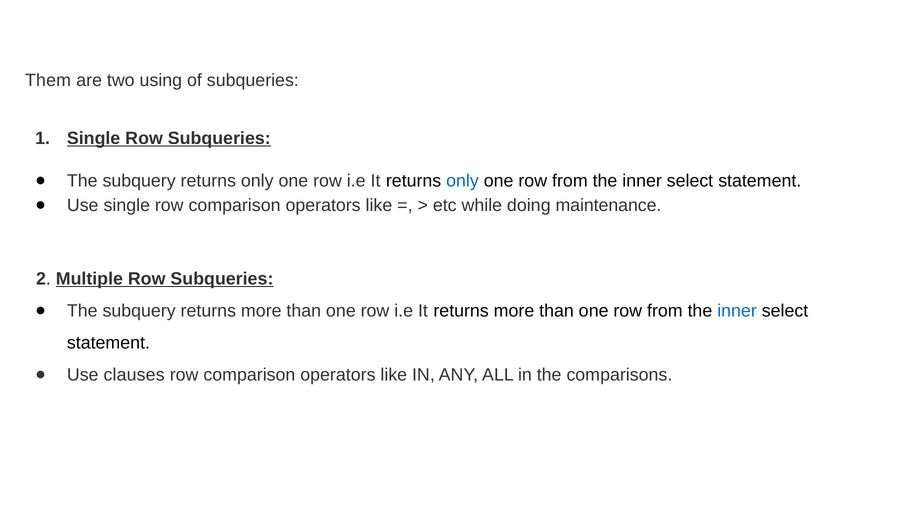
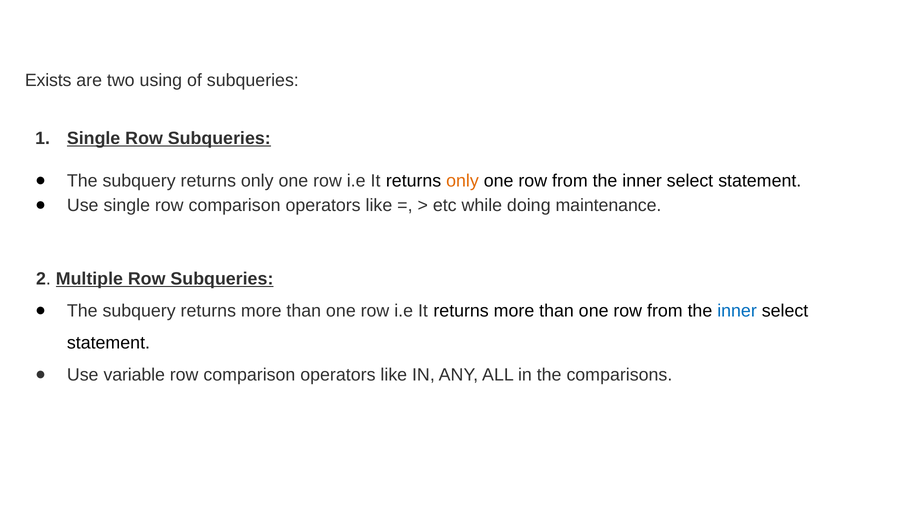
Them: Them -> Exists
only at (463, 181) colour: blue -> orange
clauses: clauses -> variable
